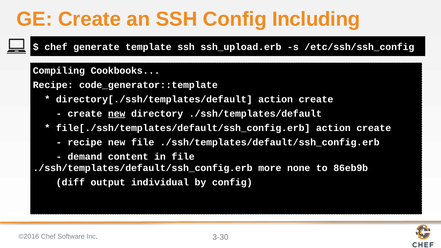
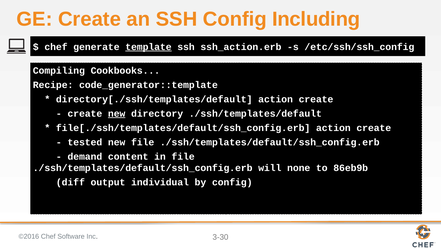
template underline: none -> present
ssh_upload.erb: ssh_upload.erb -> ssh_action.erb
recipe at (85, 142): recipe -> tested
more: more -> will
